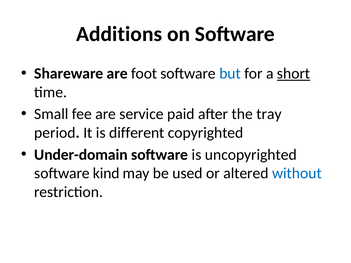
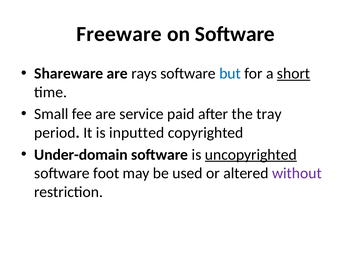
Additions: Additions -> Freeware
foot: foot -> rays
different: different -> inputted
uncopyrighted underline: none -> present
kind: kind -> foot
without colour: blue -> purple
